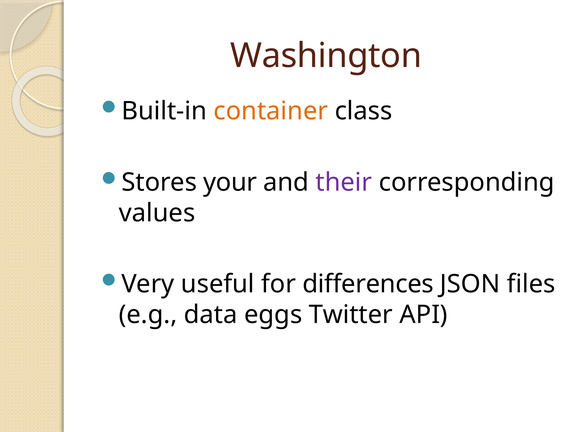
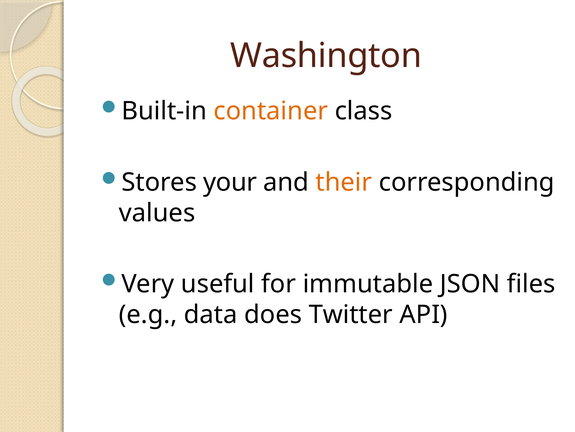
their colour: purple -> orange
differences: differences -> immutable
eggs: eggs -> does
